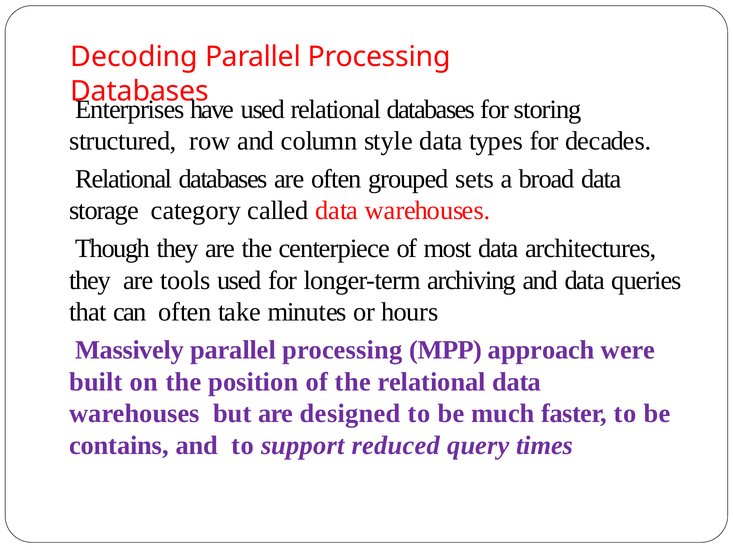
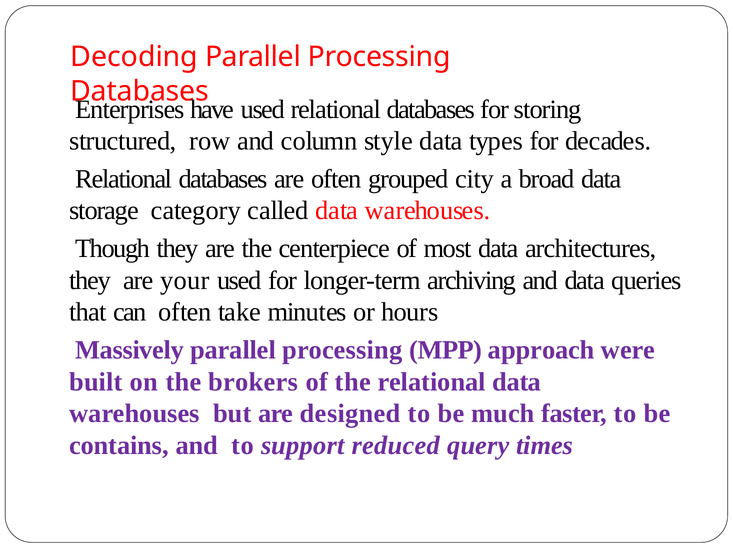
sets: sets -> city
tools: tools -> your
position: position -> brokers
